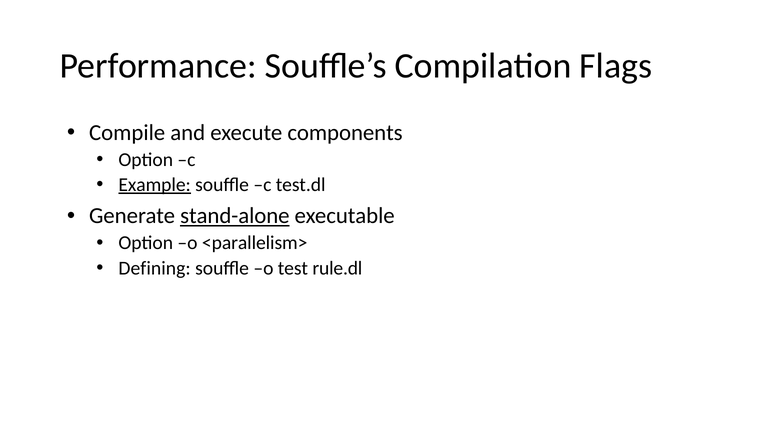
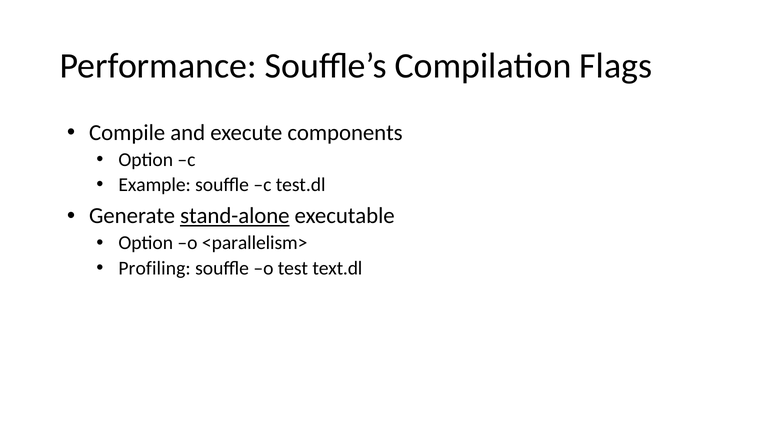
Example underline: present -> none
Defining: Defining -> Profiling
rule.dl: rule.dl -> text.dl
